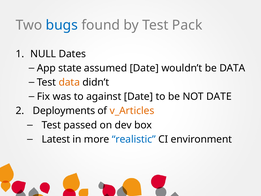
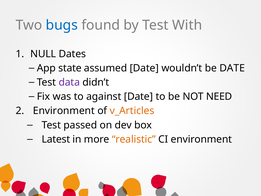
Pack: Pack -> With
be DATA: DATA -> DATE
data at (69, 82) colour: orange -> purple
NOT DATE: DATE -> NEED
Deployments at (64, 111): Deployments -> Environment
realistic colour: blue -> orange
